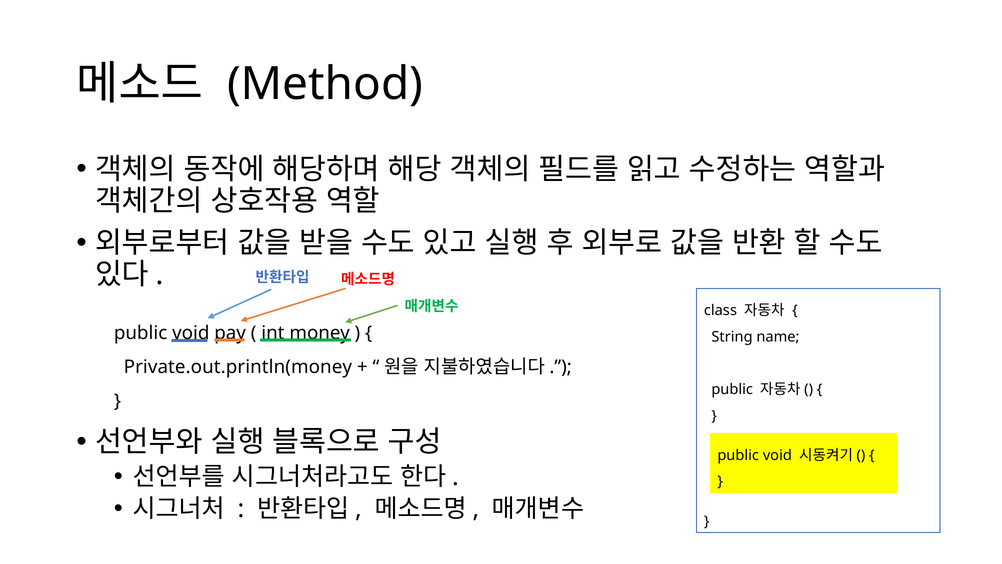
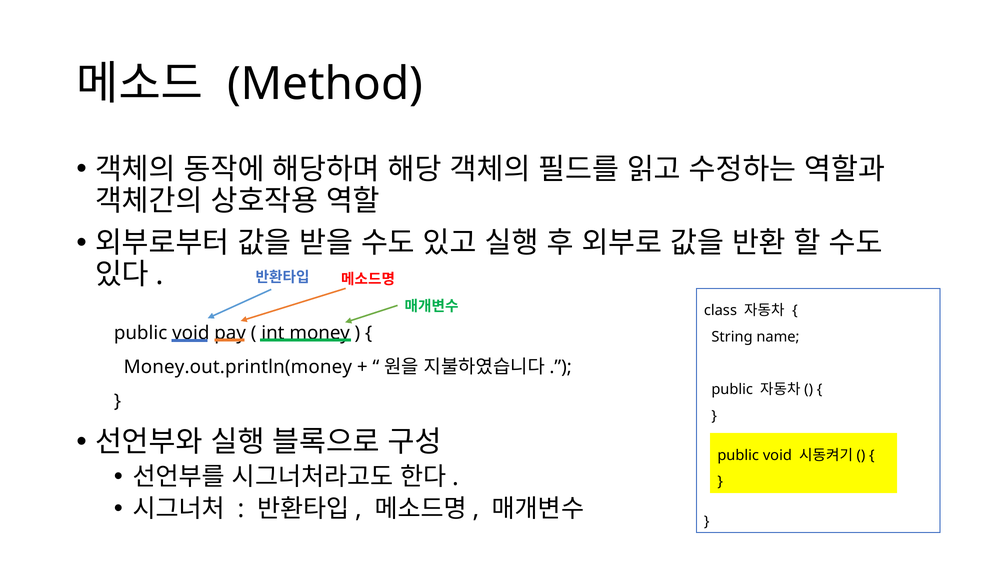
Private.out.println(money: Private.out.println(money -> Money.out.println(money
